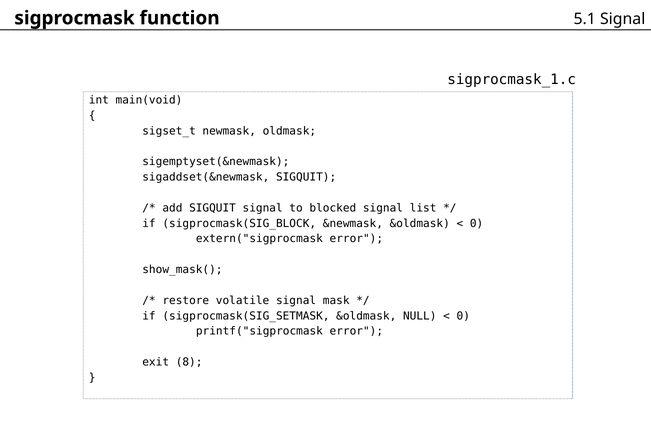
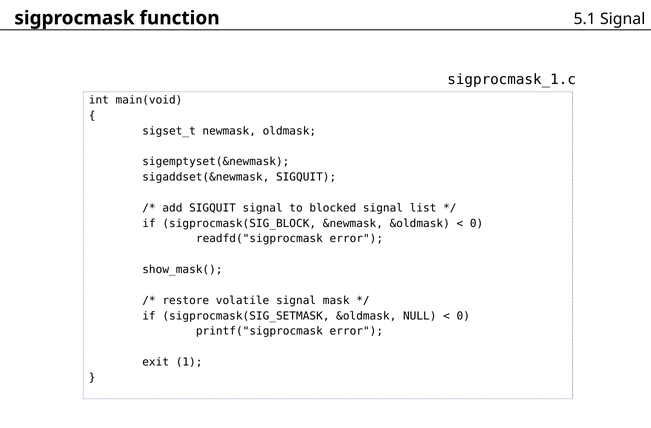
extern("sigprocmask: extern("sigprocmask -> readfd("sigprocmask
8: 8 -> 1
